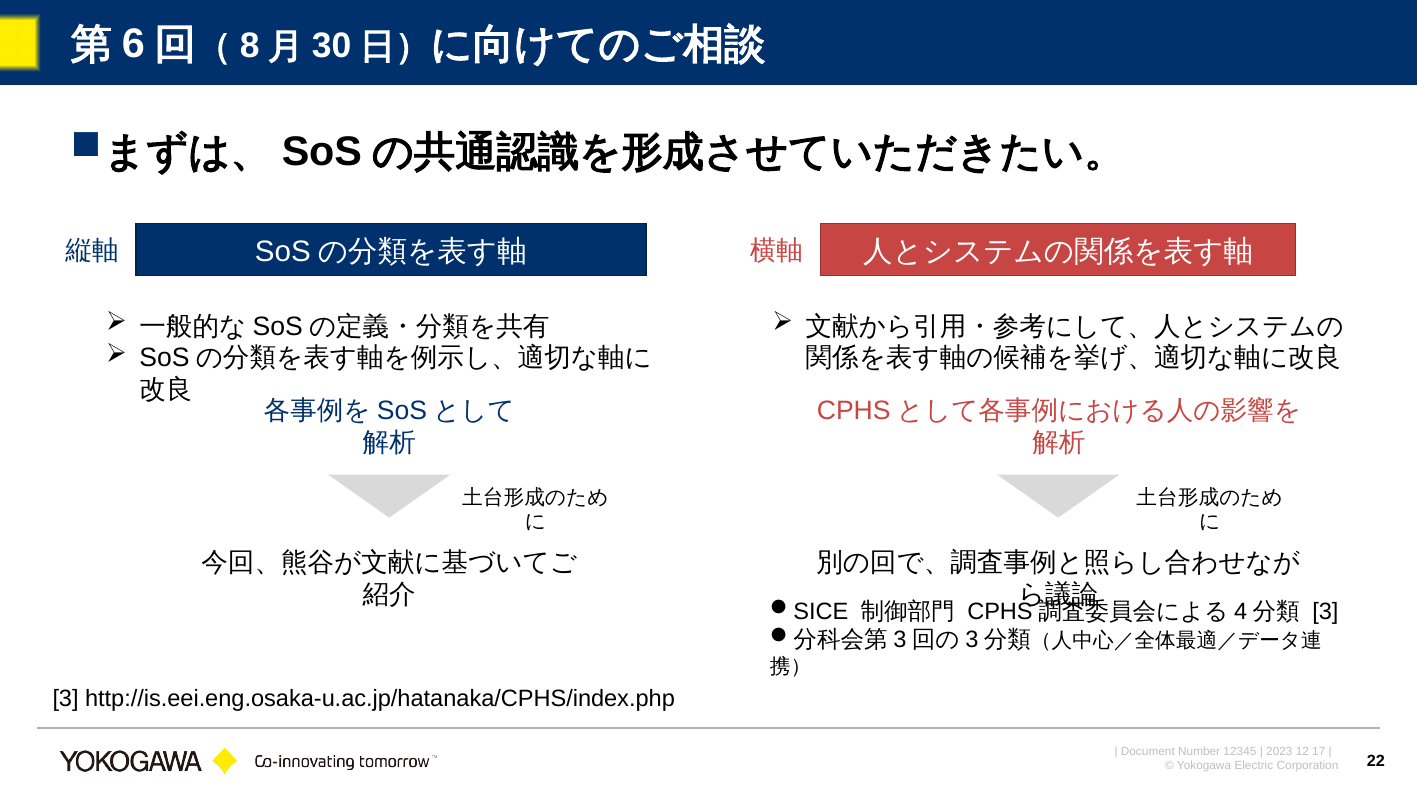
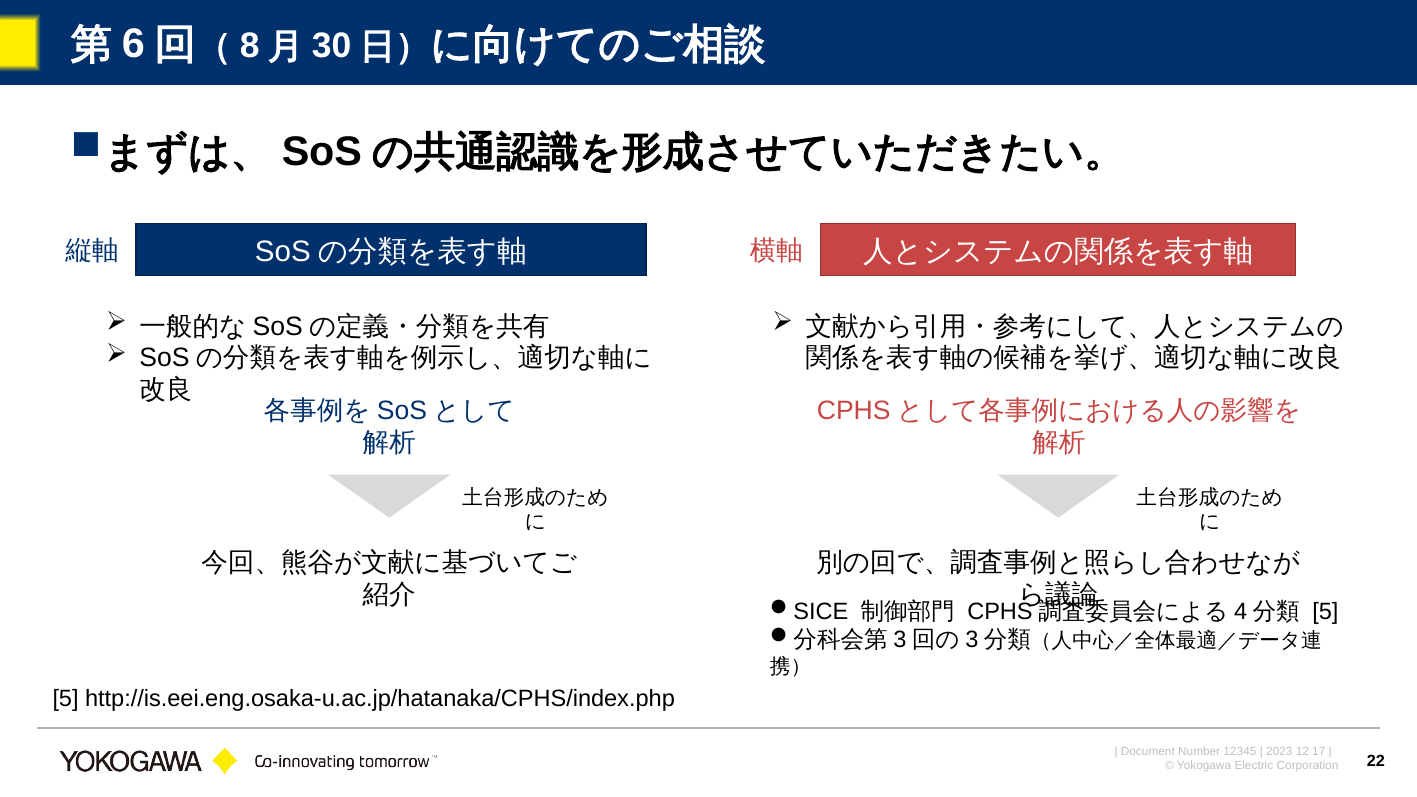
3 at (1325, 612): 3 -> 5
3 at (66, 699): 3 -> 5
